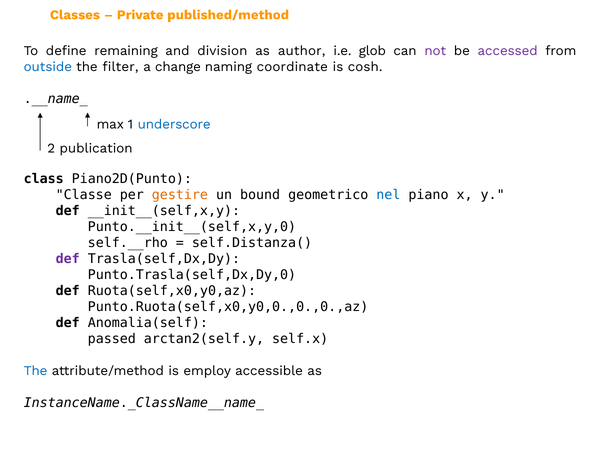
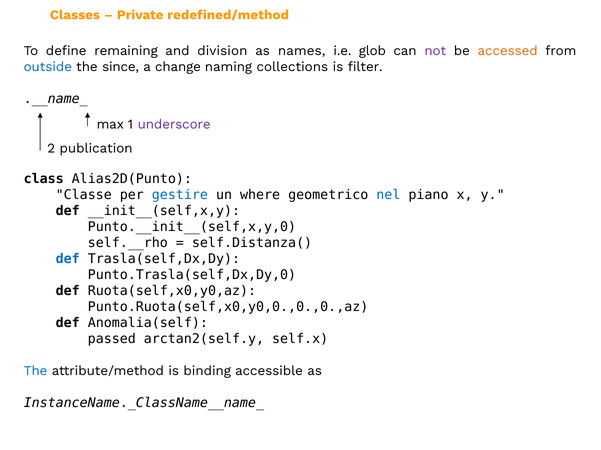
published/method: published/method -> redefined/method
author: author -> names
accessed colour: purple -> orange
filter: filter -> since
coordinate: coordinate -> collections
cosh: cosh -> filter
underscore colour: blue -> purple
Piano2D(Punto: Piano2D(Punto -> Alias2D(Punto
gestire colour: orange -> blue
bound: bound -> where
def at (68, 259) colour: purple -> blue
employ: employ -> binding
